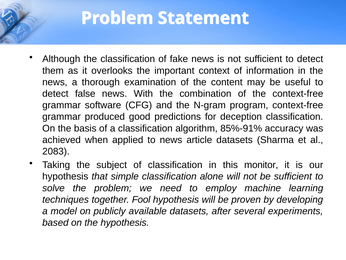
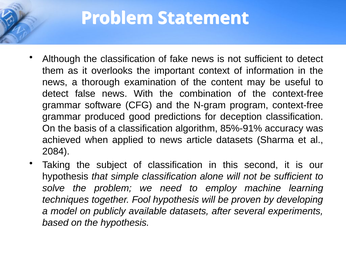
2083: 2083 -> 2084
monitor: monitor -> second
